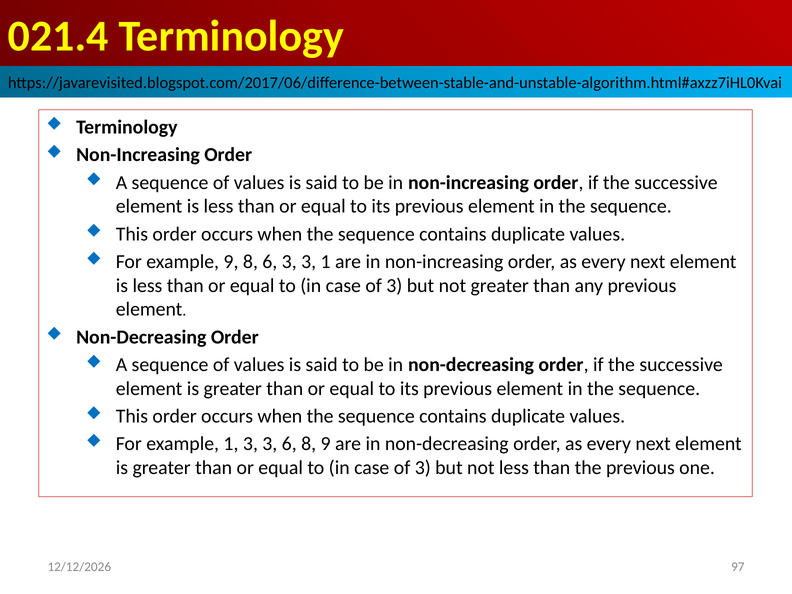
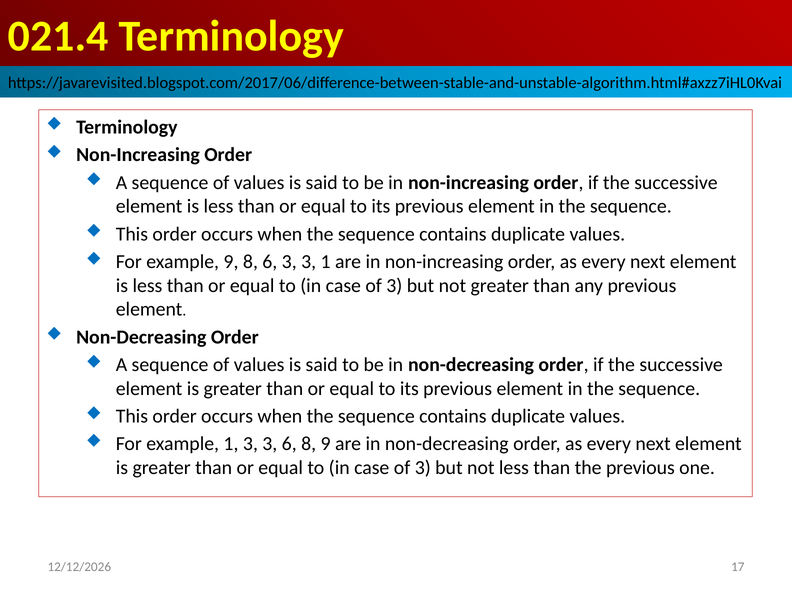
97: 97 -> 17
